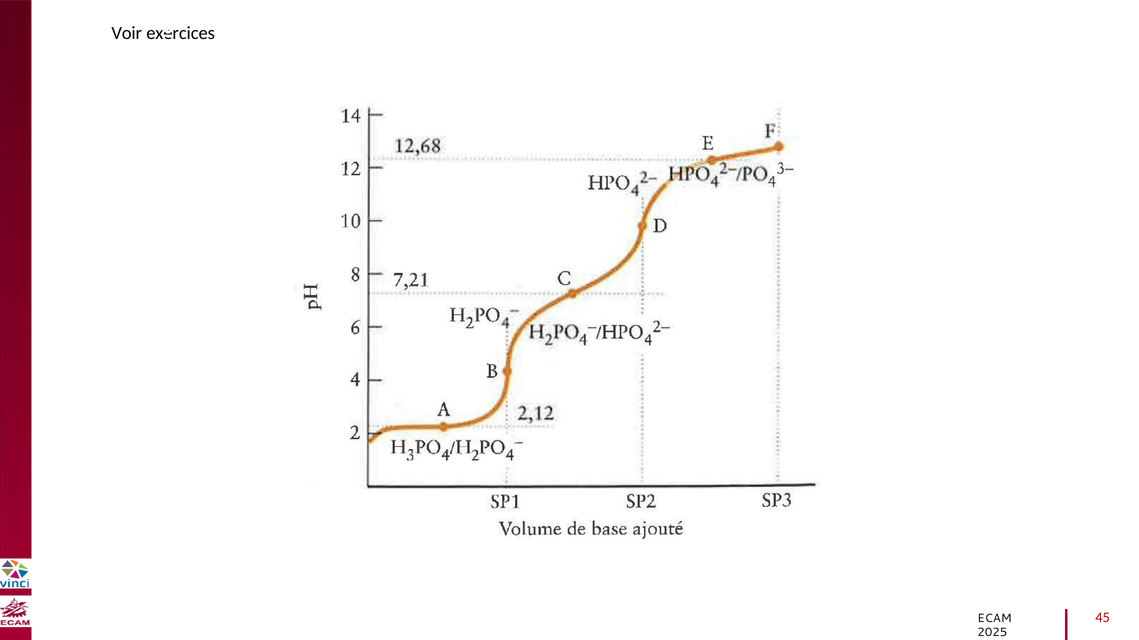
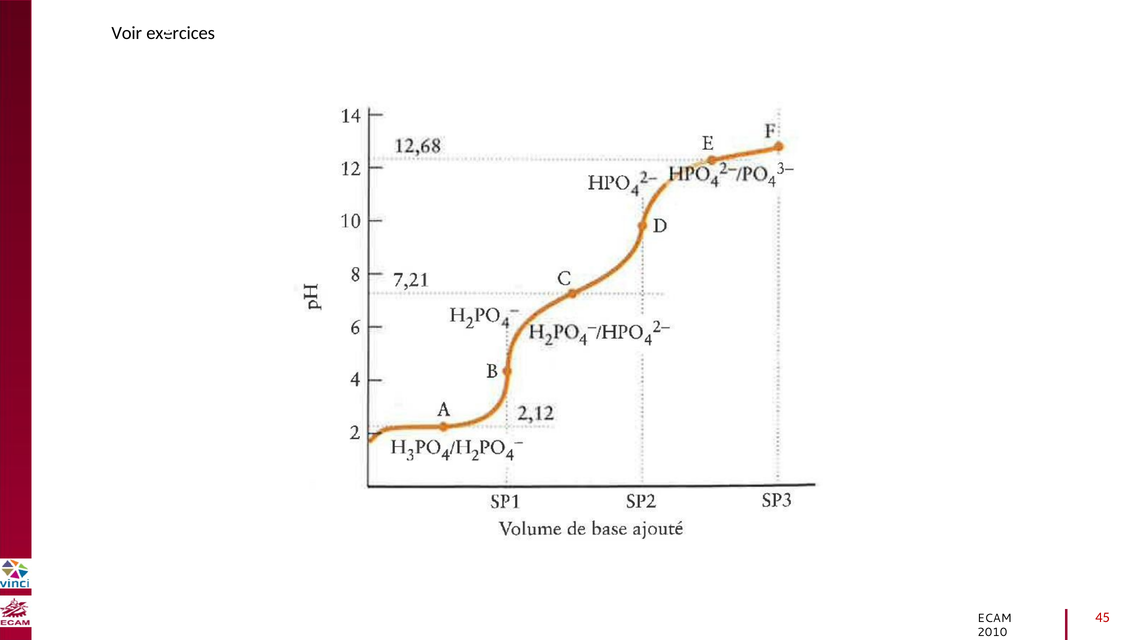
2025: 2025 -> 2010
